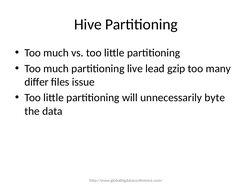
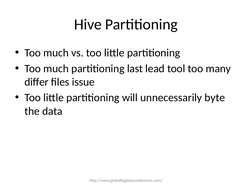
live: live -> last
gzip: gzip -> tool
